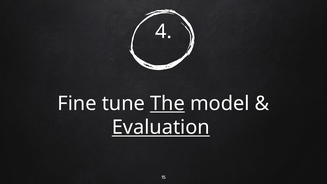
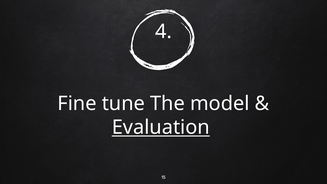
The underline: present -> none
